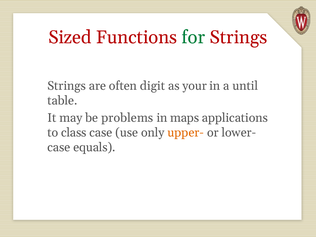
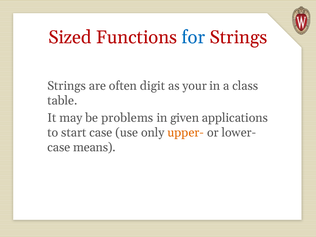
for colour: green -> blue
until: until -> class
maps: maps -> given
class: class -> start
equals: equals -> means
